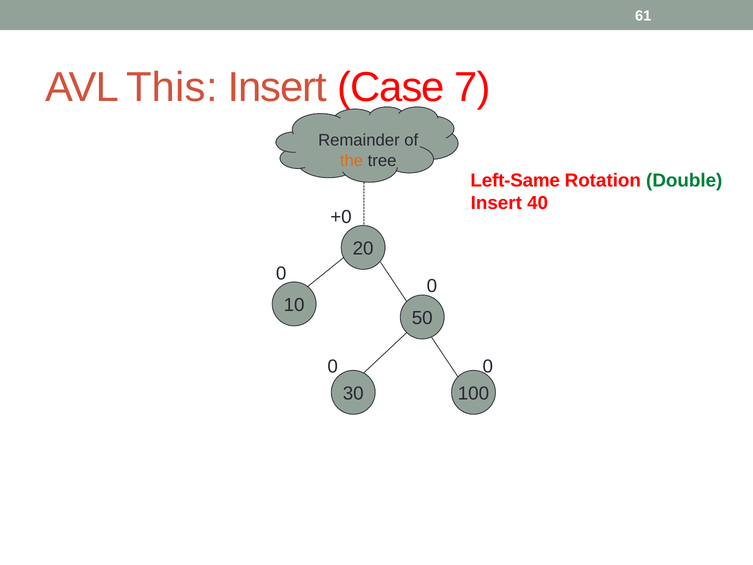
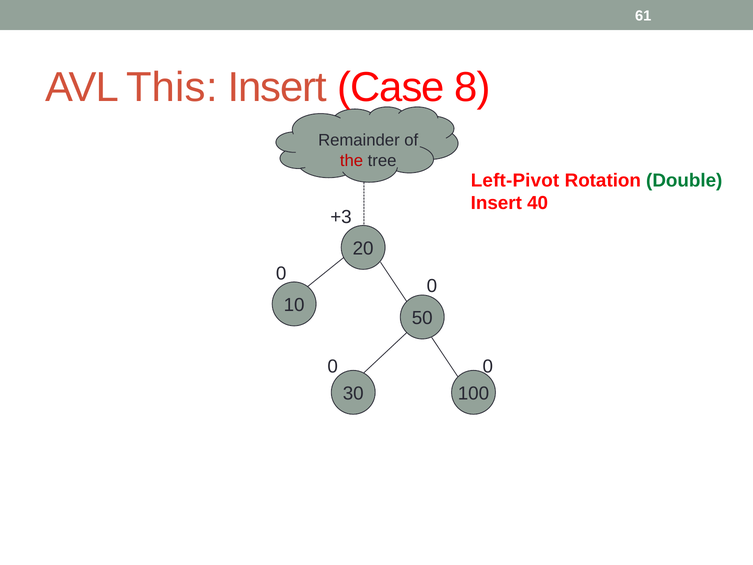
7: 7 -> 8
the colour: orange -> red
Left-Same: Left-Same -> Left-Pivot
+0: +0 -> +3
